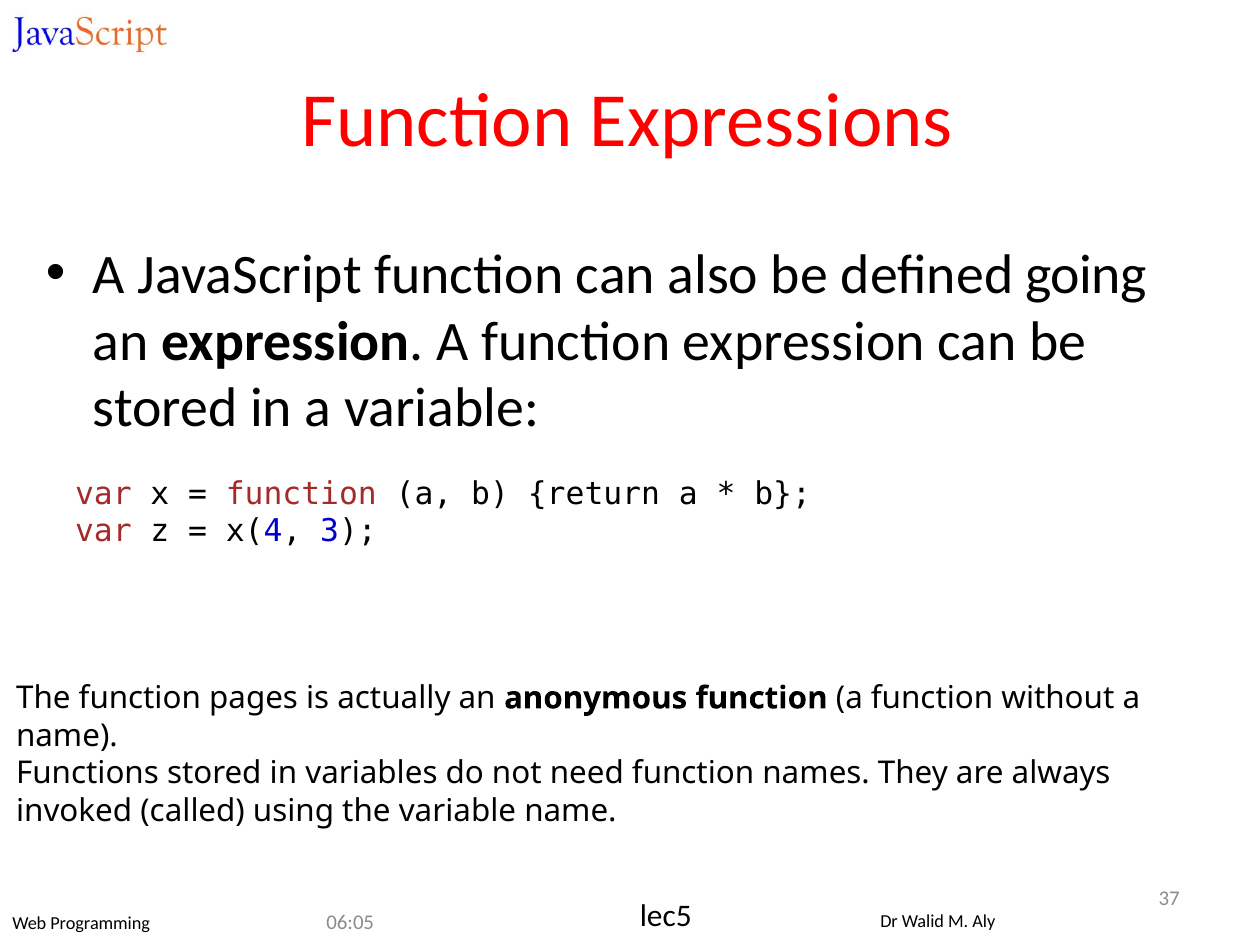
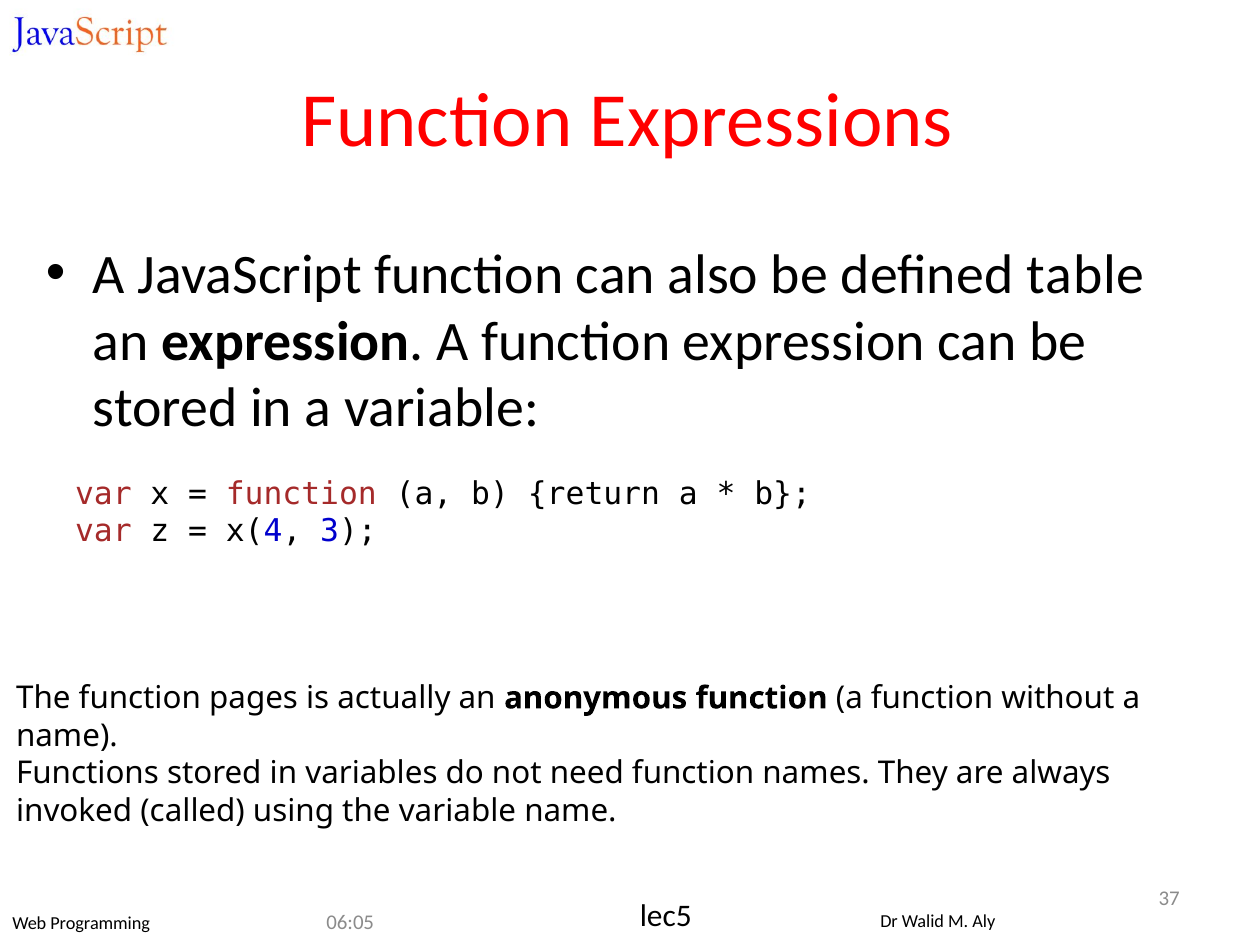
going: going -> table
